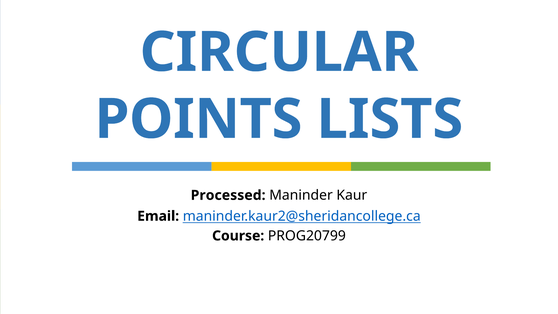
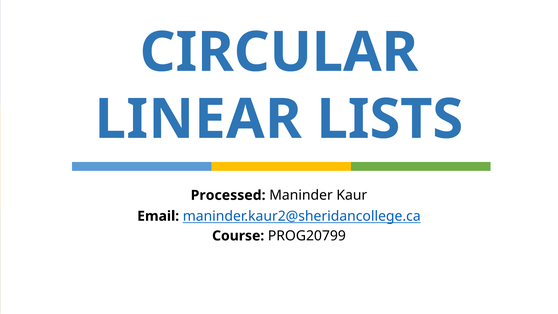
POINTS: POINTS -> LINEAR
